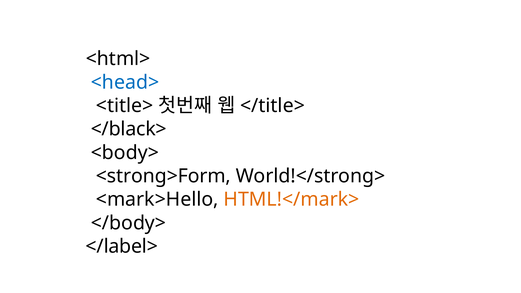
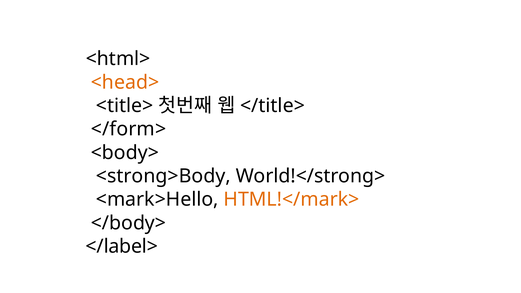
<head> colour: blue -> orange
</black>: </black> -> </form>
<strong>Form: <strong>Form -> <strong>Body
